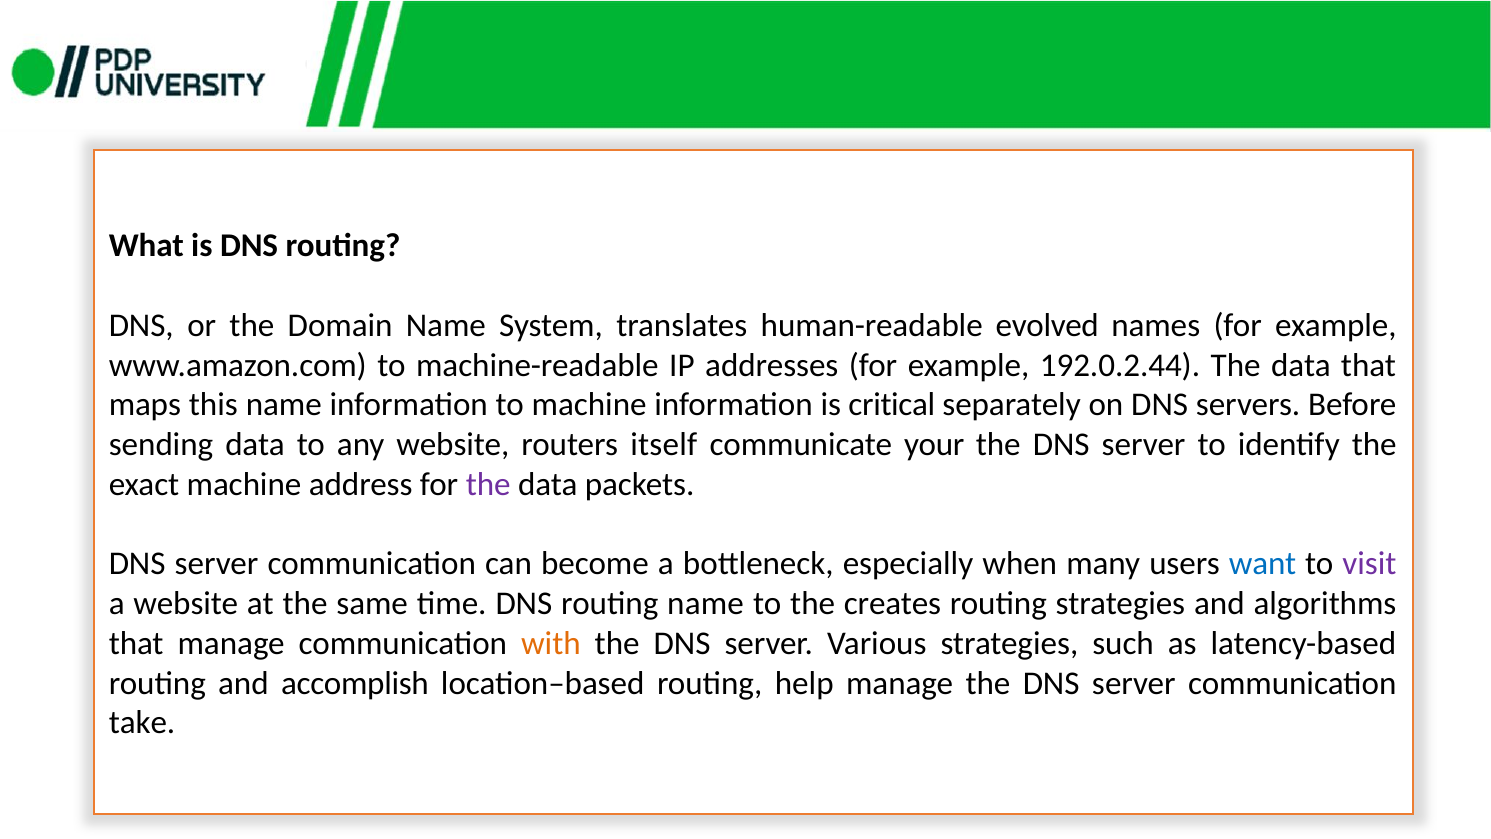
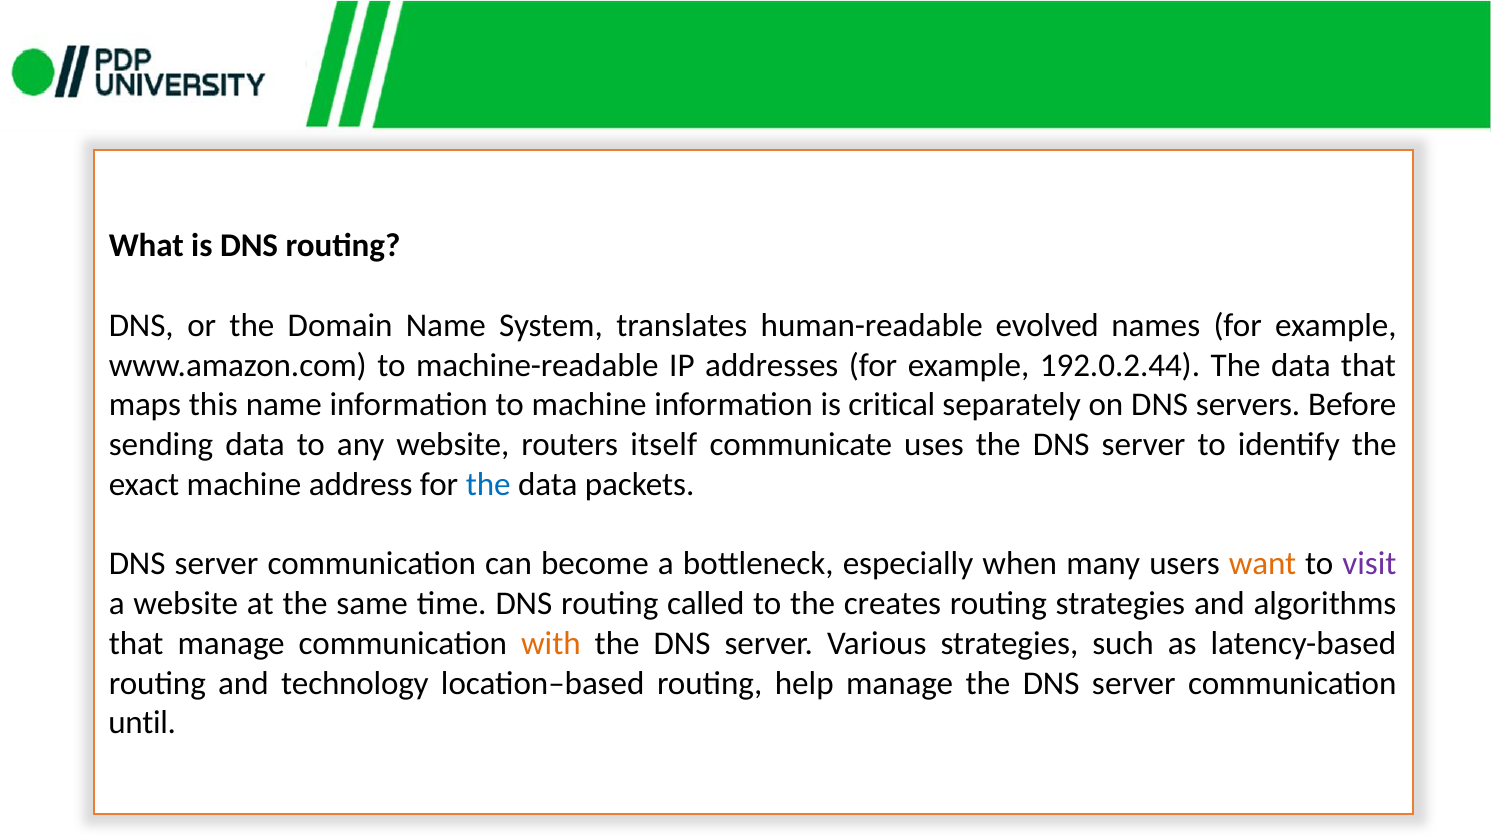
your: your -> uses
the at (488, 484) colour: purple -> blue
want colour: blue -> orange
routing name: name -> called
accomplish: accomplish -> technology
take: take -> until
